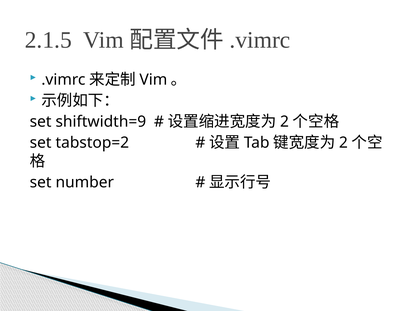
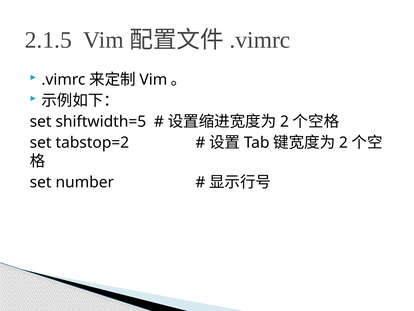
shiftwidth=9: shiftwidth=9 -> shiftwidth=5
